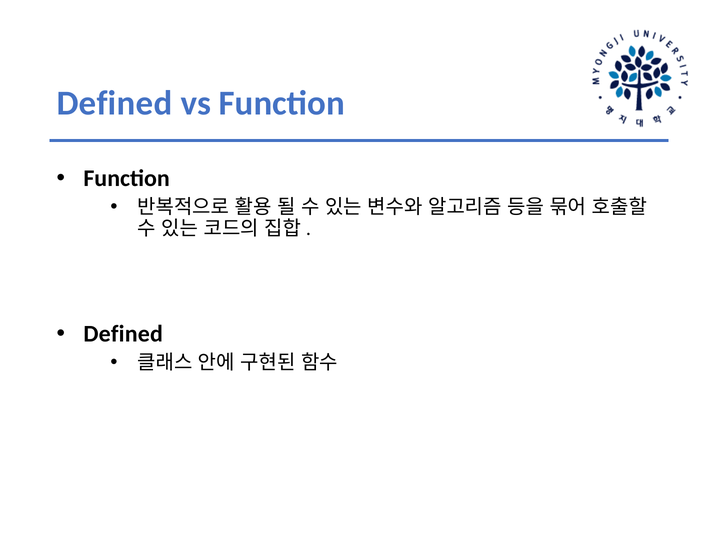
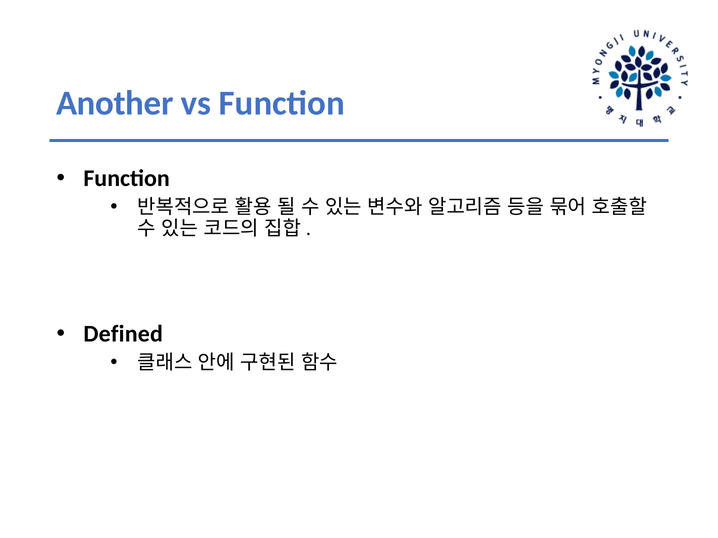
Defined at (114, 103): Defined -> Another
